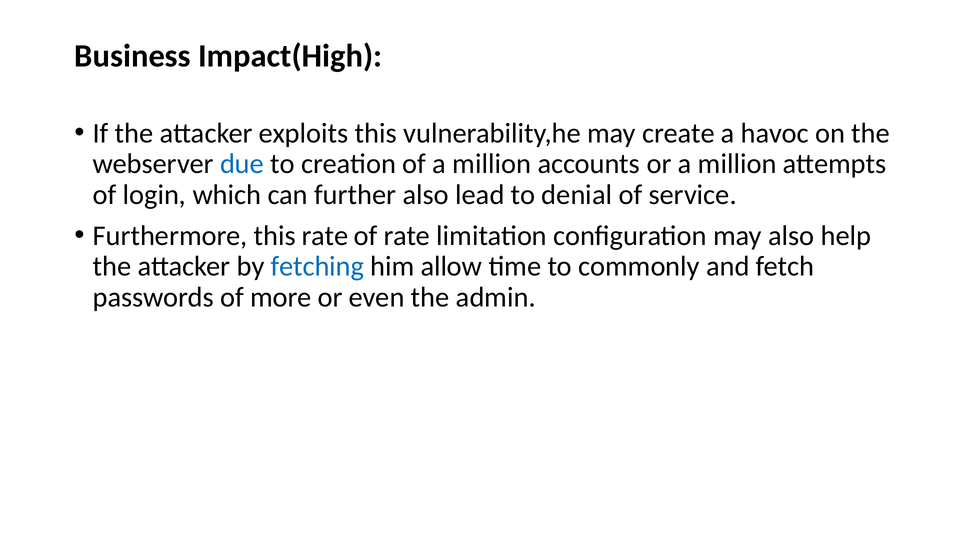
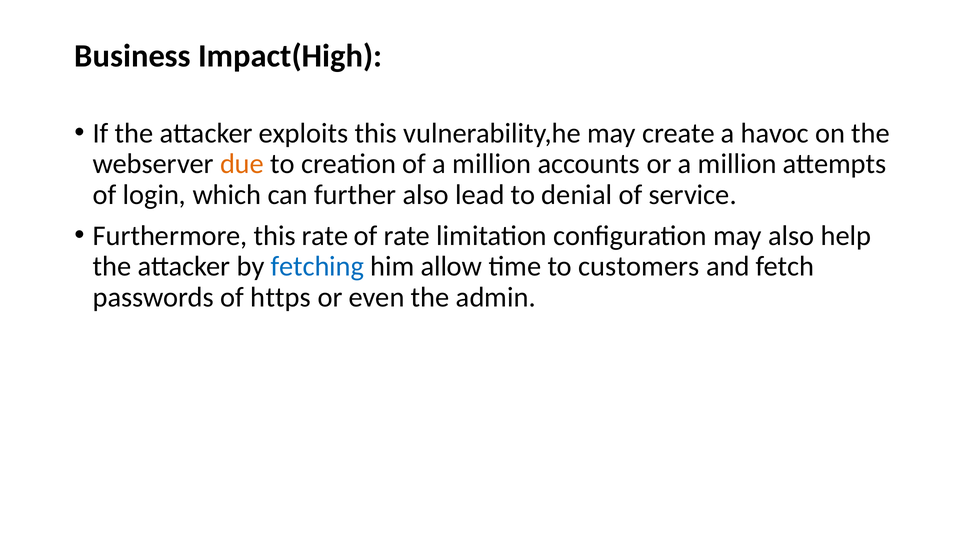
due colour: blue -> orange
commonly: commonly -> customers
more: more -> https
